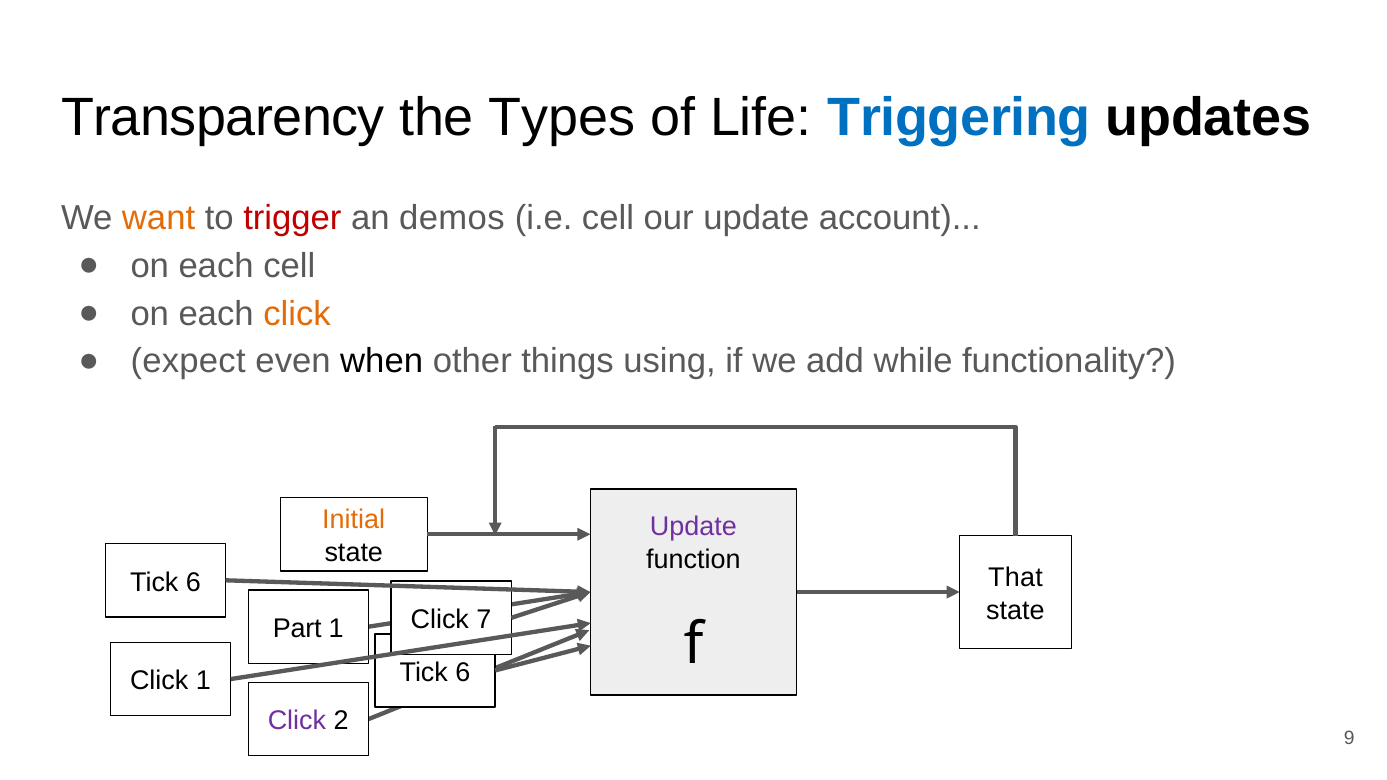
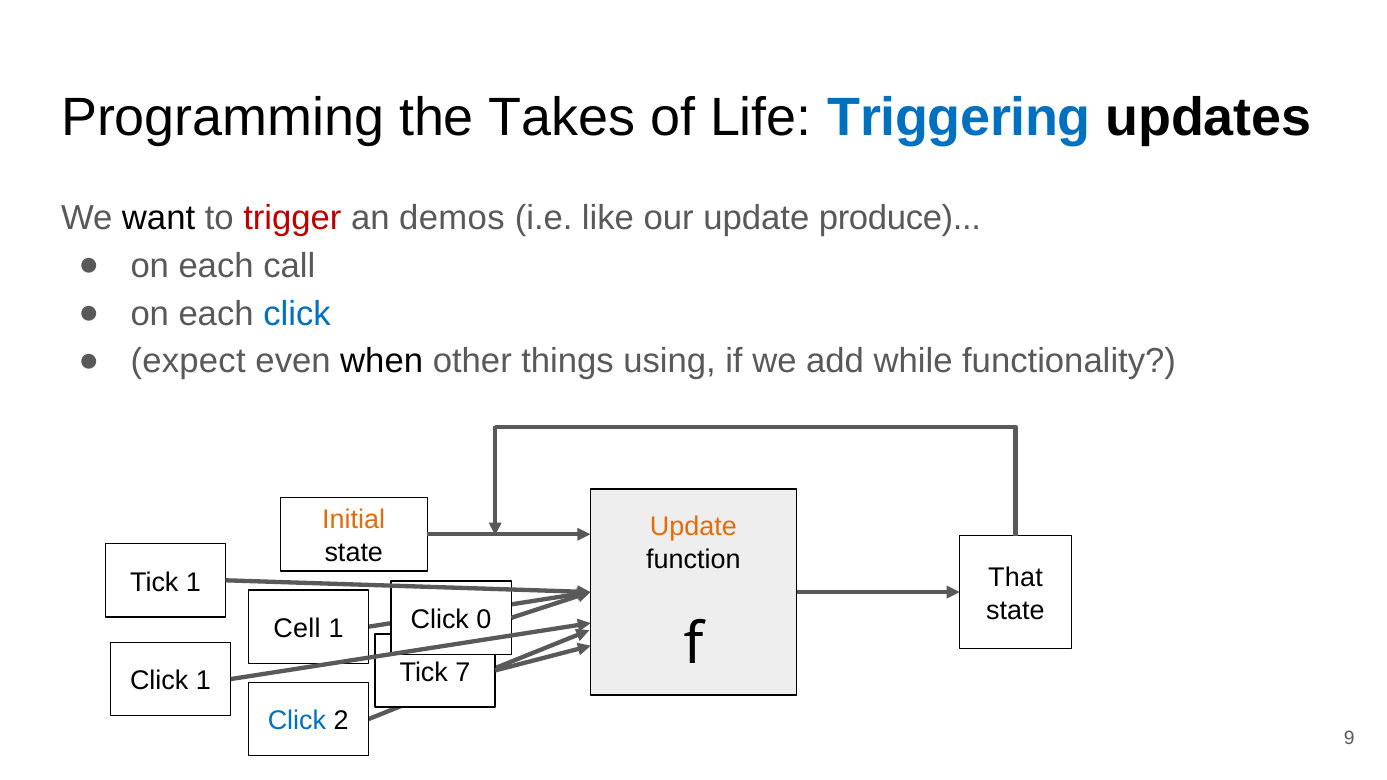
Transparency: Transparency -> Programming
Types: Types -> Takes
want colour: orange -> black
i.e cell: cell -> like
account: account -> produce
each cell: cell -> call
click at (297, 314) colour: orange -> blue
Update at (693, 527) colour: purple -> orange
6 at (193, 582): 6 -> 1
7: 7 -> 0
Part: Part -> Cell
6 at (463, 673): 6 -> 7
Click at (297, 721) colour: purple -> blue
